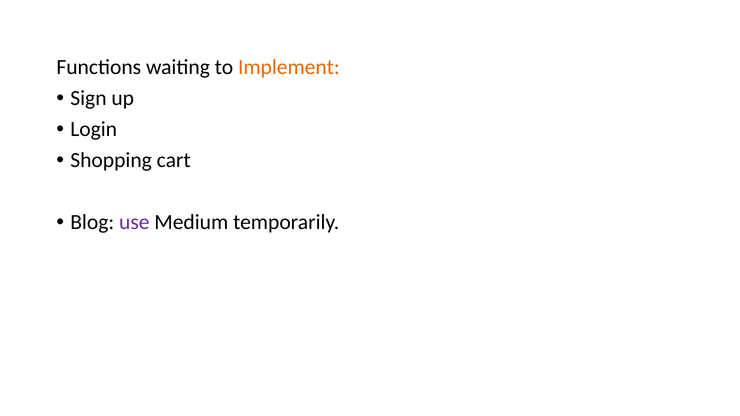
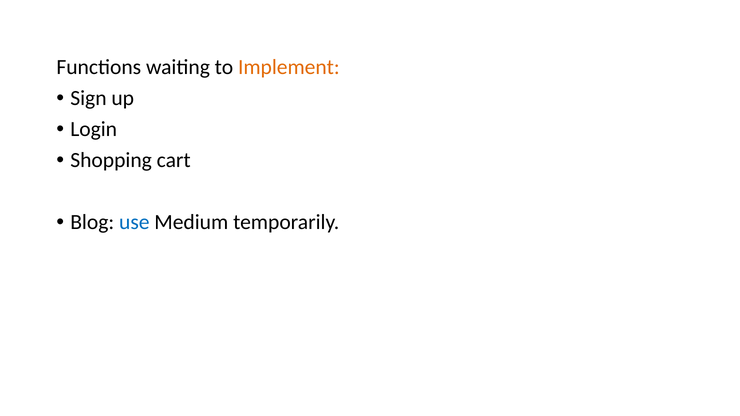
use colour: purple -> blue
